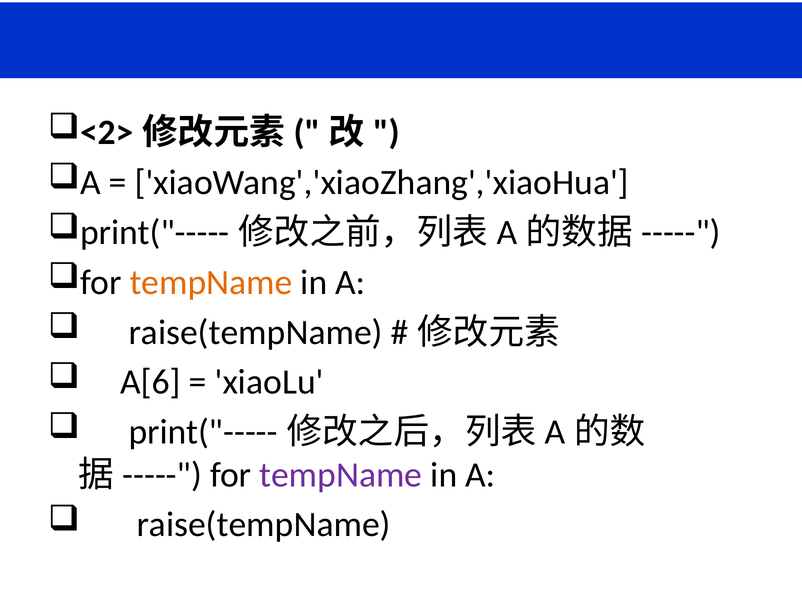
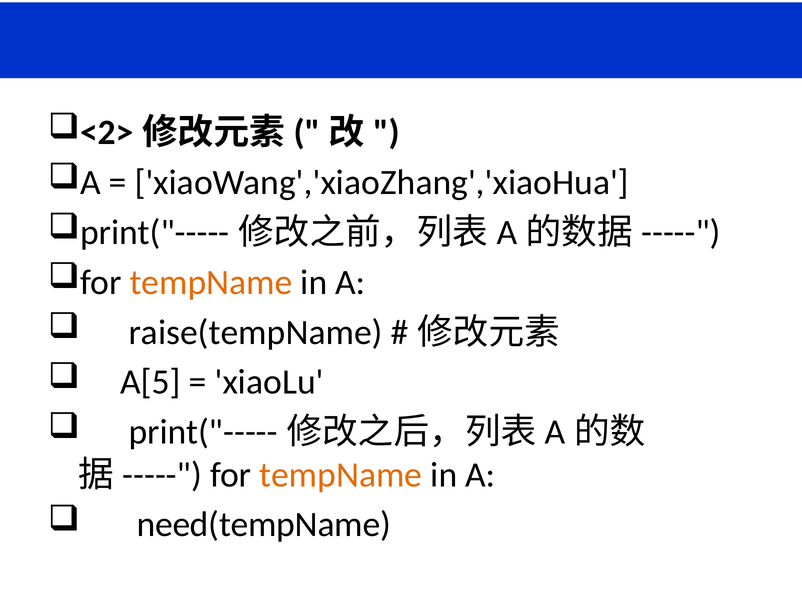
A[6: A[6 -> A[5
tempName at (341, 475) colour: purple -> orange
raise(tempName at (264, 525): raise(tempName -> need(tempName
